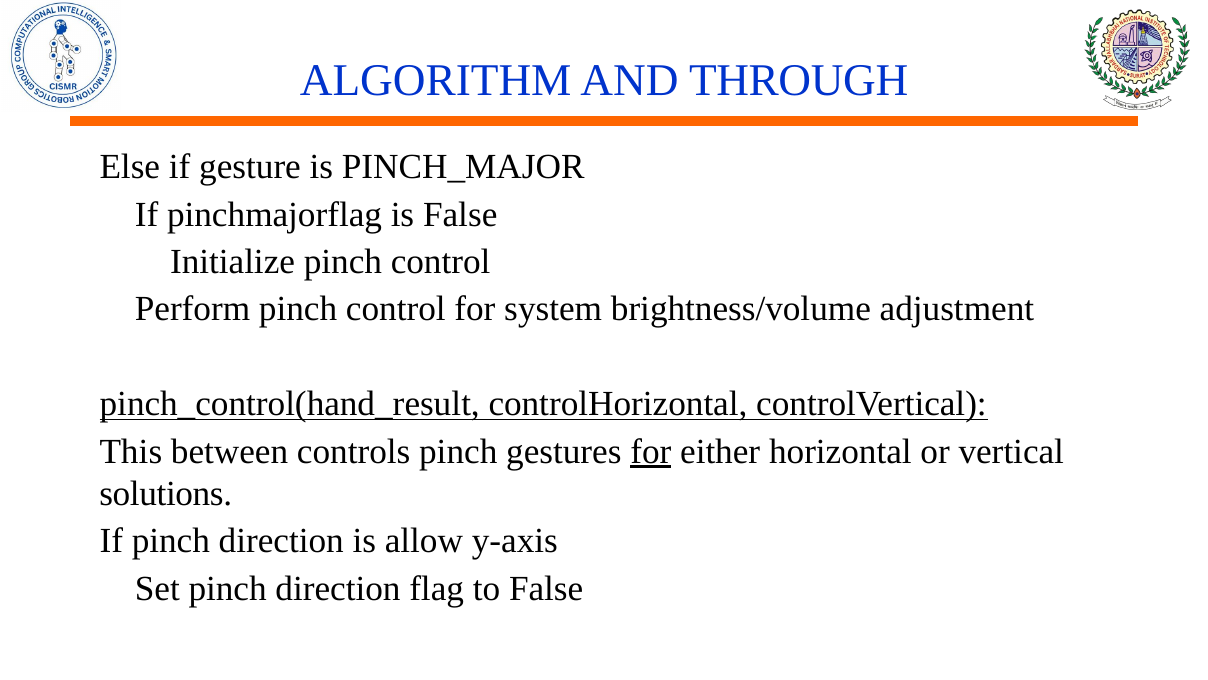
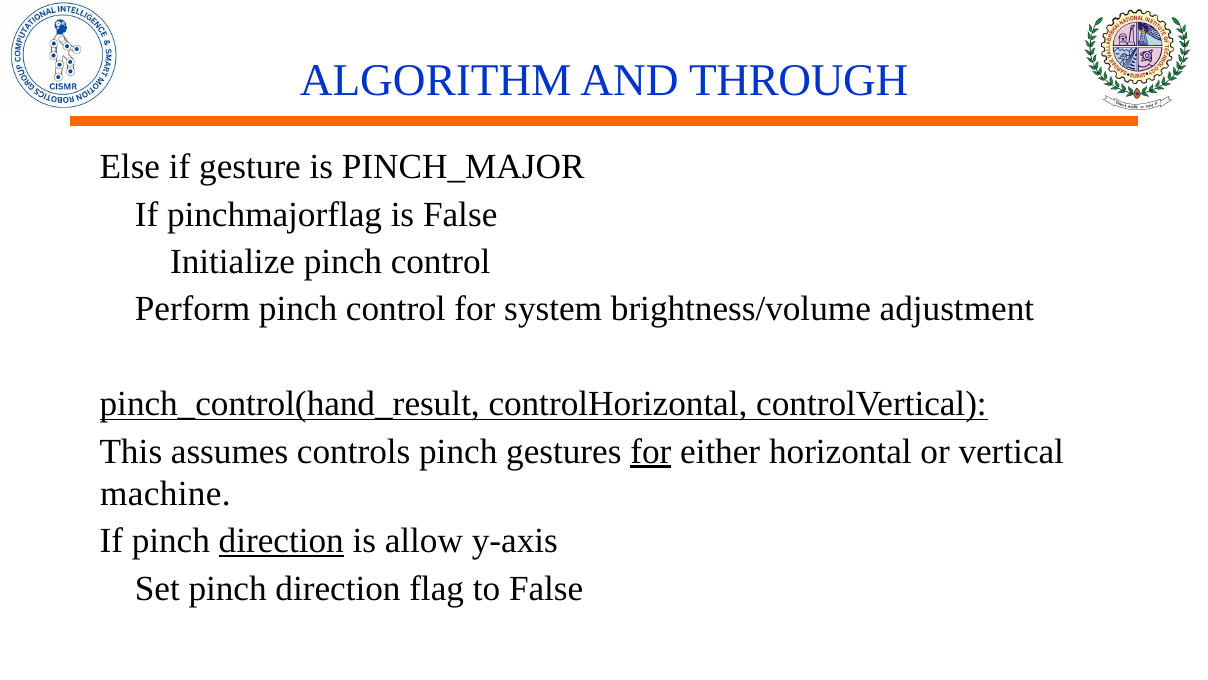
between: between -> assumes
solutions: solutions -> machine
direction at (281, 541) underline: none -> present
